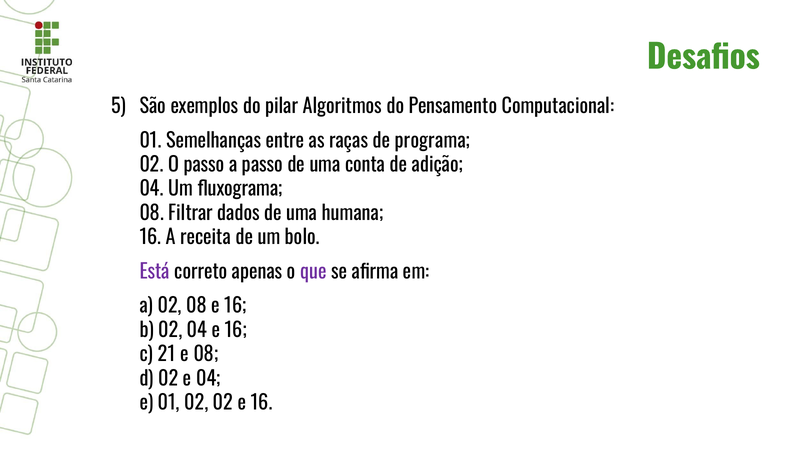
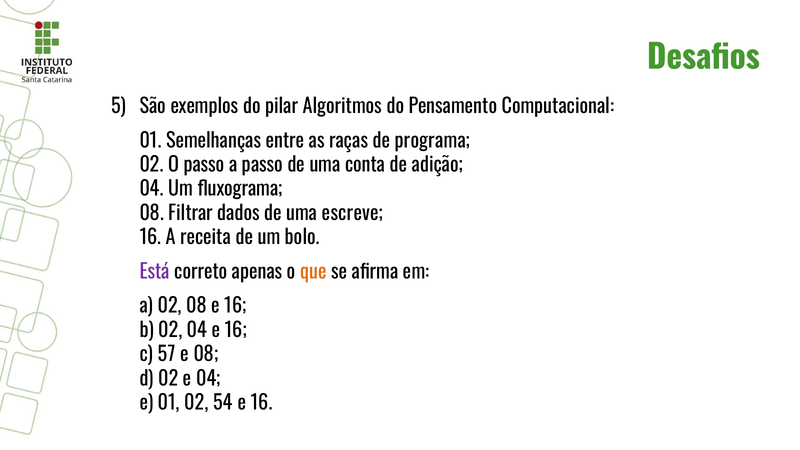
humana: humana -> escreve
que colour: purple -> orange
21: 21 -> 57
02 02: 02 -> 54
